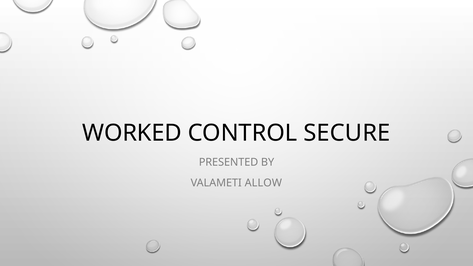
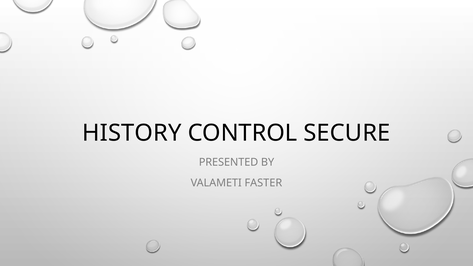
WORKED: WORKED -> HISTORY
ALLOW: ALLOW -> FASTER
